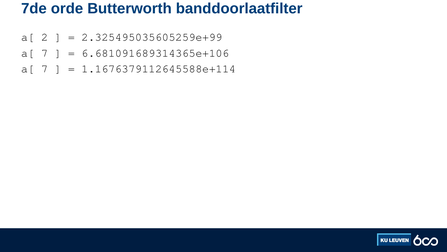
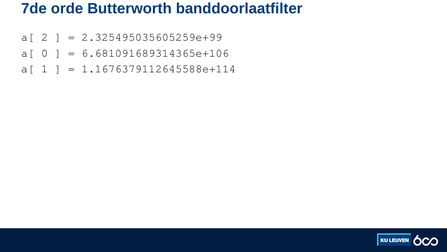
7 at (45, 53): 7 -> 0
7 at (45, 69): 7 -> 1
